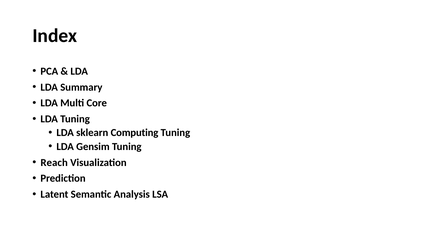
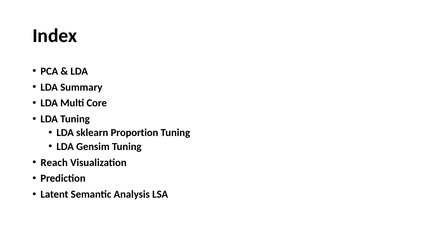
Computing: Computing -> Proportion
